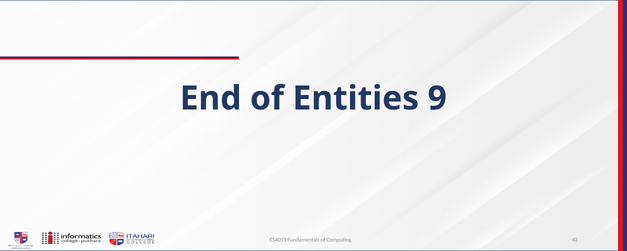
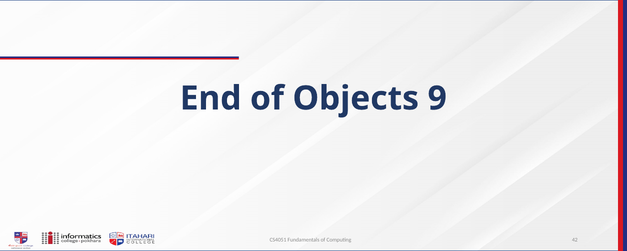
Entities: Entities -> Objects
